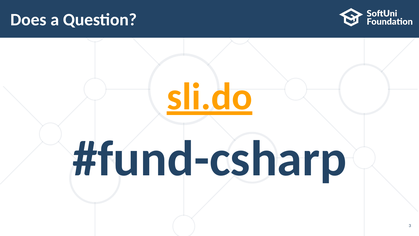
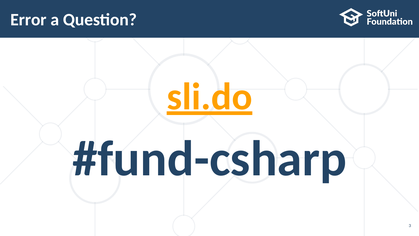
Does: Does -> Error
